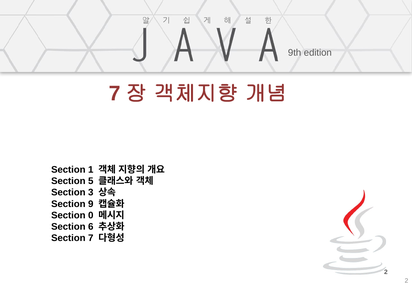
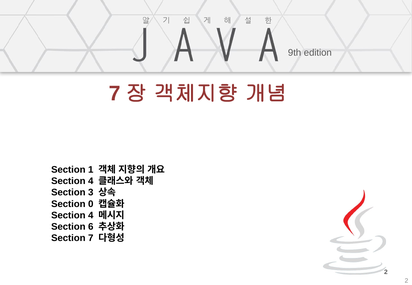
5 at (91, 181): 5 -> 4
9: 9 -> 0
0 at (91, 215): 0 -> 4
